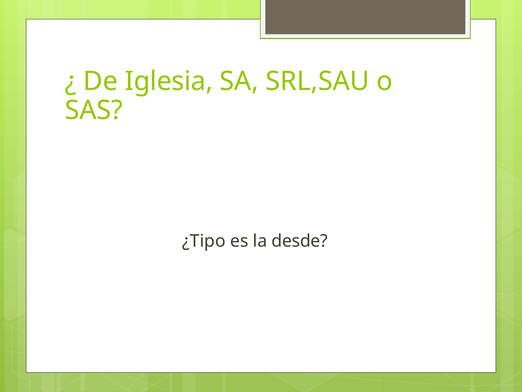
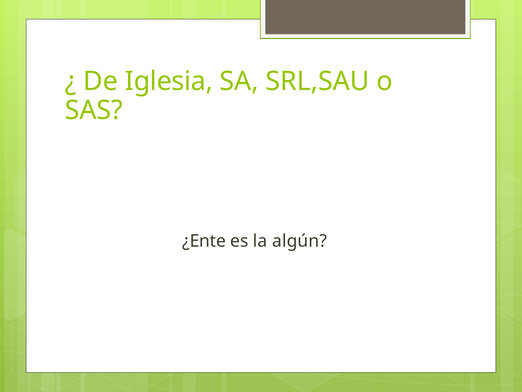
¿Tipo: ¿Tipo -> ¿Ente
desde: desde -> algún
